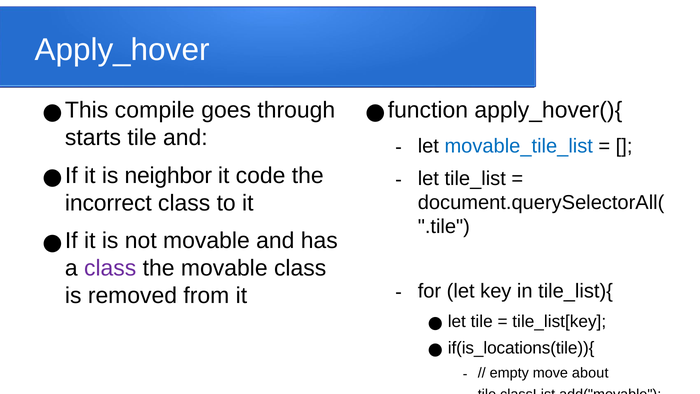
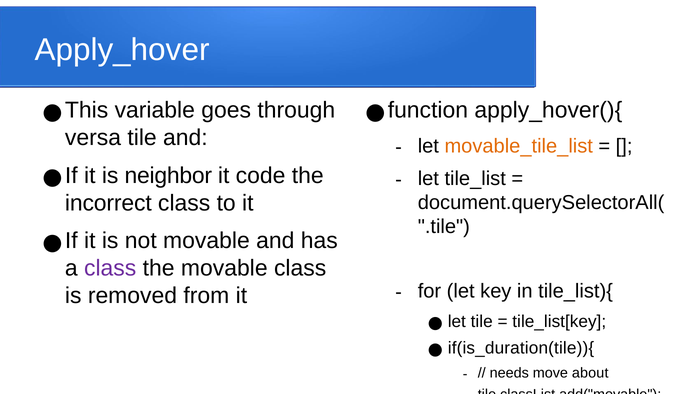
compile: compile -> variable
starts: starts -> versa
movable_tile_list colour: blue -> orange
if(is_locations(tile)){: if(is_locations(tile)){ -> if(is_duration(tile)){
empty: empty -> needs
